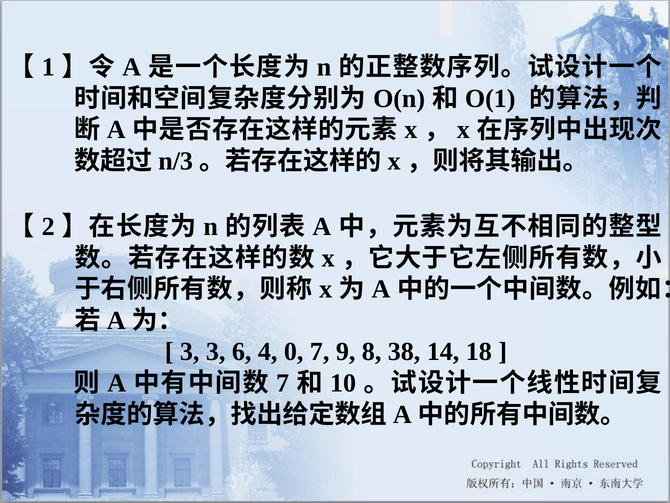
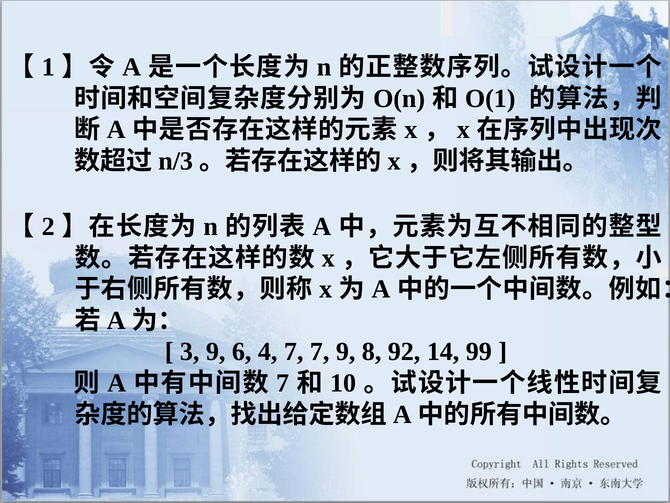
3 3: 3 -> 9
4 0: 0 -> 7
38: 38 -> 92
18: 18 -> 99
